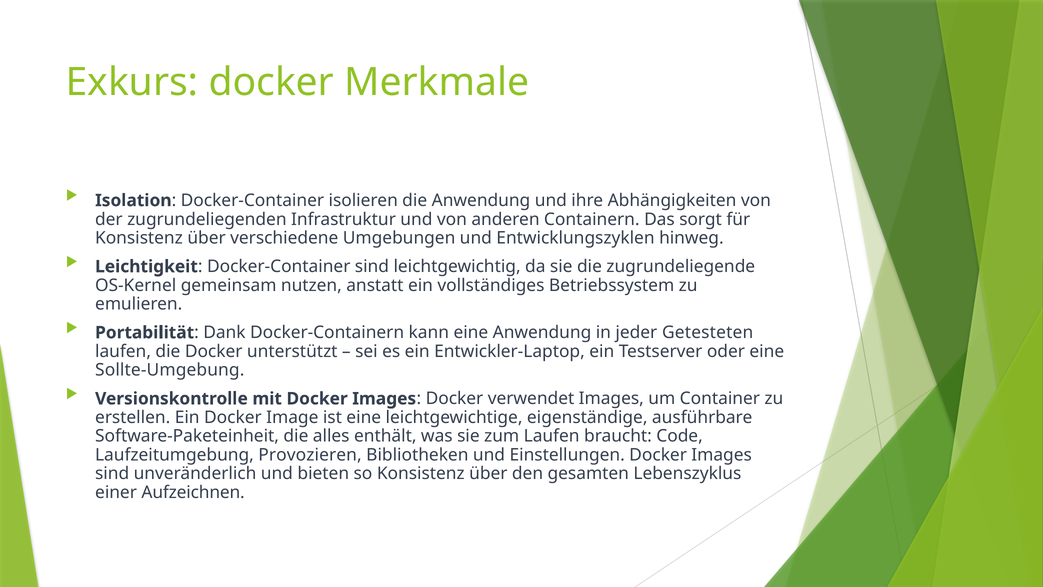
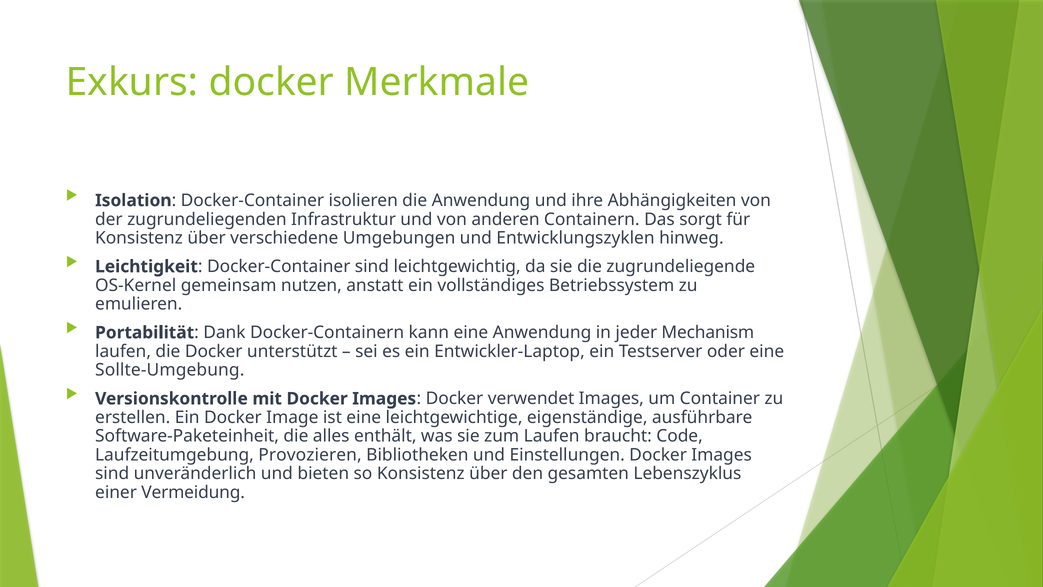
Getesteten: Getesteten -> Mechanism
Aufzeichnen: Aufzeichnen -> Vermeidung
